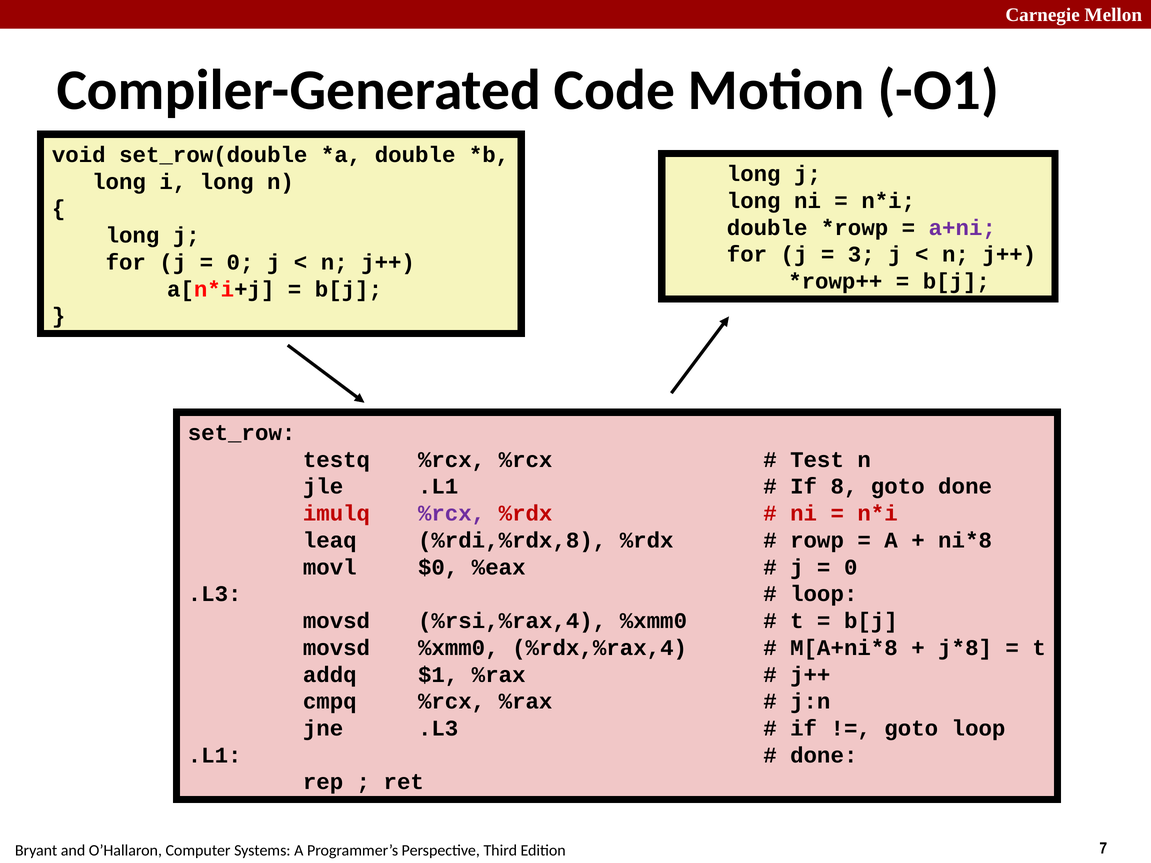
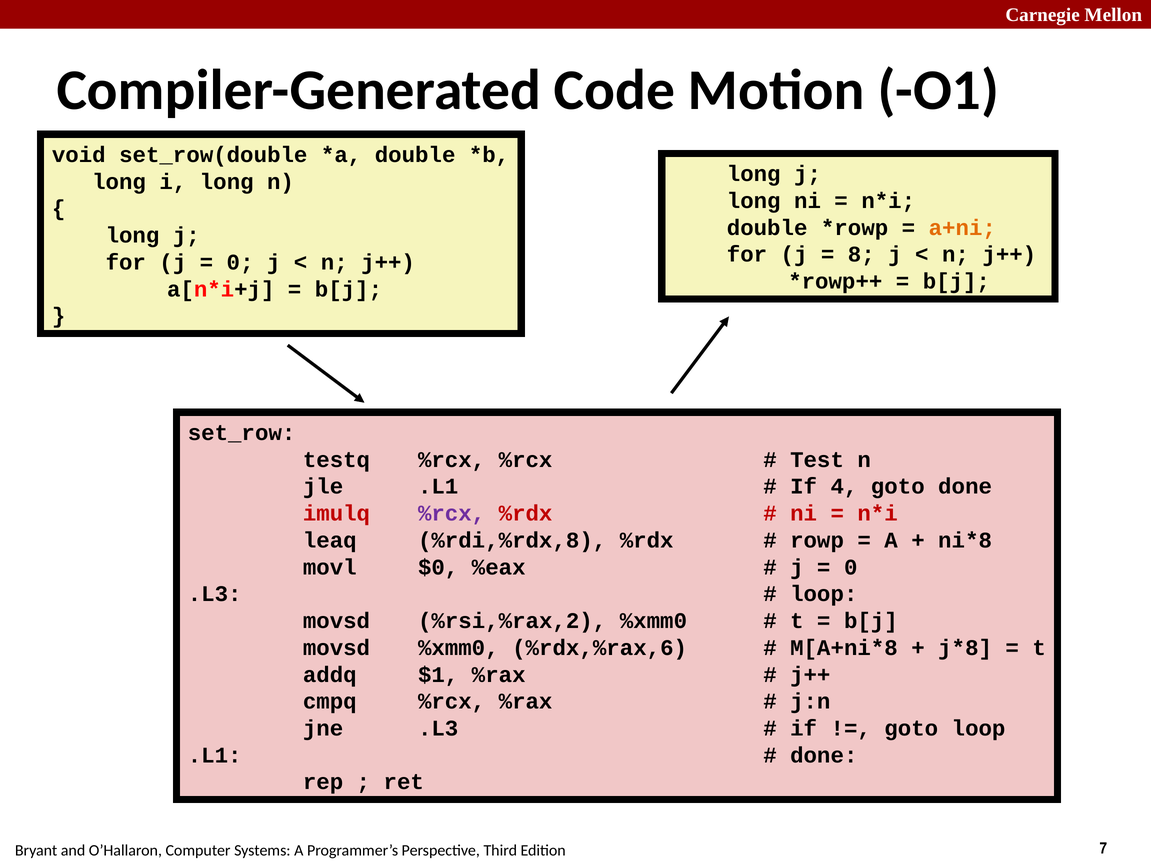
a+ni colour: purple -> orange
3: 3 -> 8
8: 8 -> 4
%rsi,%rax,4: %rsi,%rax,4 -> %rsi,%rax,2
%rdx,%rax,4: %rdx,%rax,4 -> %rdx,%rax,6
